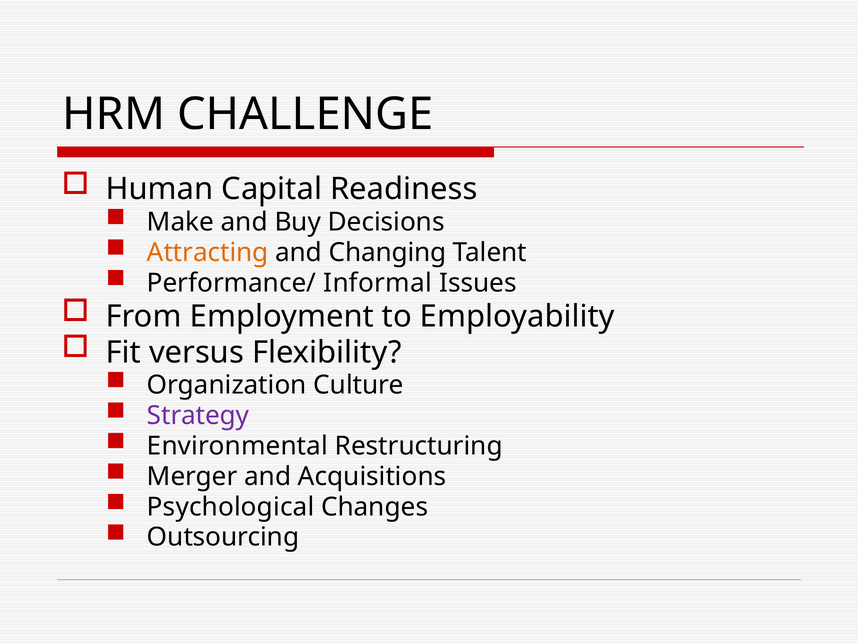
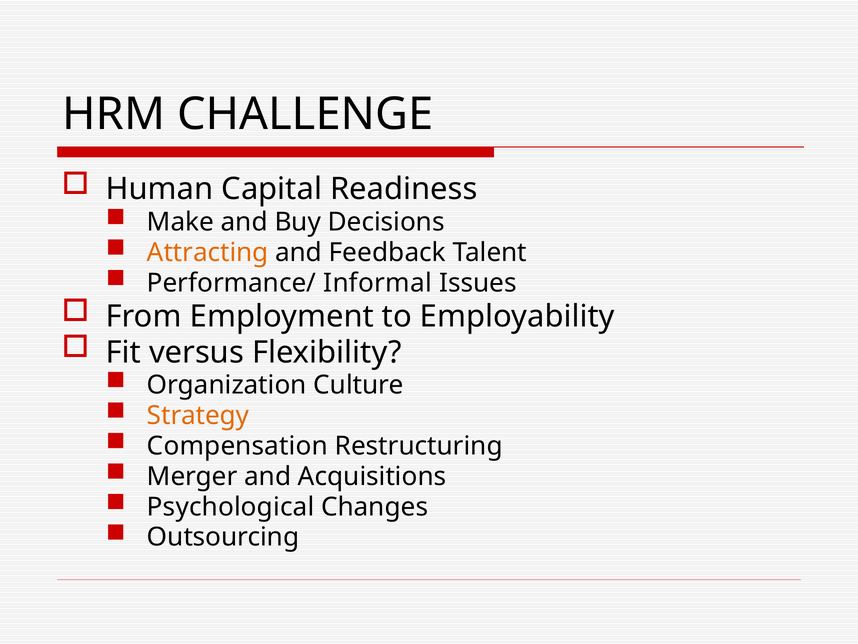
Changing: Changing -> Feedback
Strategy colour: purple -> orange
Environmental: Environmental -> Compensation
